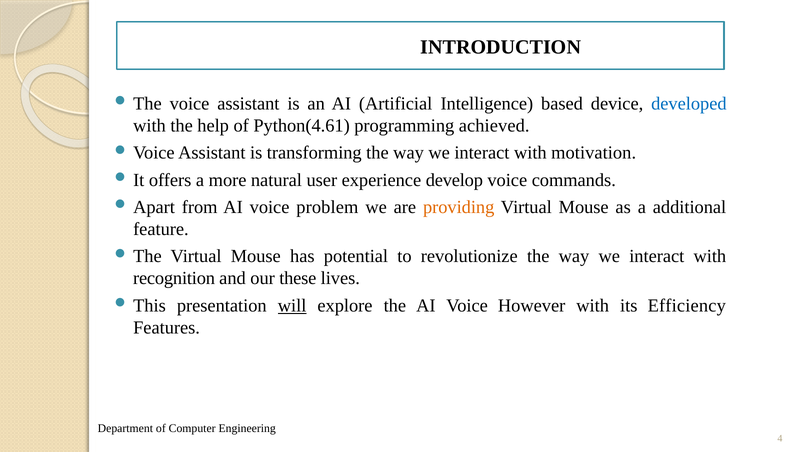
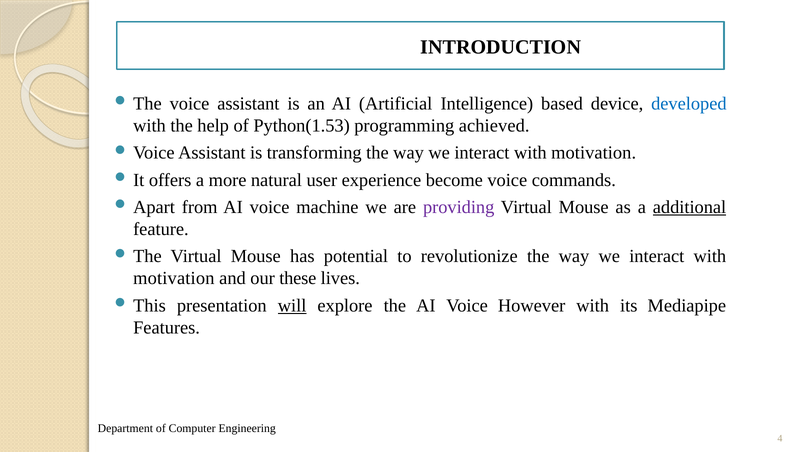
Python(4.61: Python(4.61 -> Python(1.53
develop: develop -> become
problem: problem -> machine
providing colour: orange -> purple
additional underline: none -> present
recognition at (174, 278): recognition -> motivation
Efficiency: Efficiency -> Mediapipe
